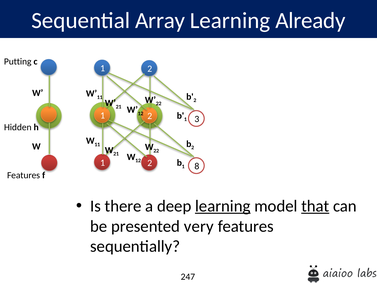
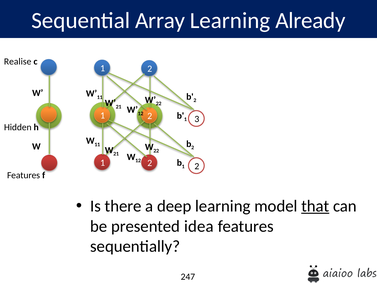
Putting: Putting -> Realise
8 at (197, 166): 8 -> 2
learning at (223, 206) underline: present -> none
very: very -> idea
